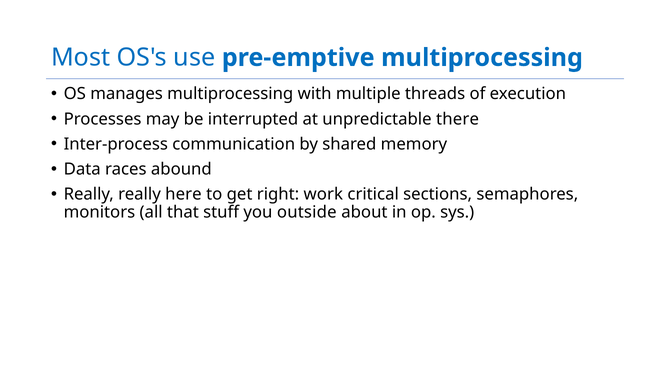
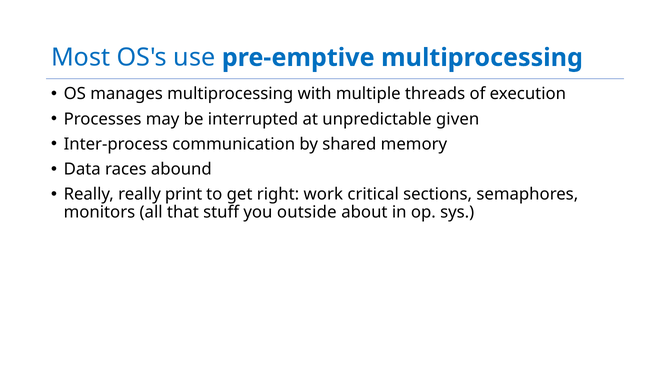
there: there -> given
here: here -> print
